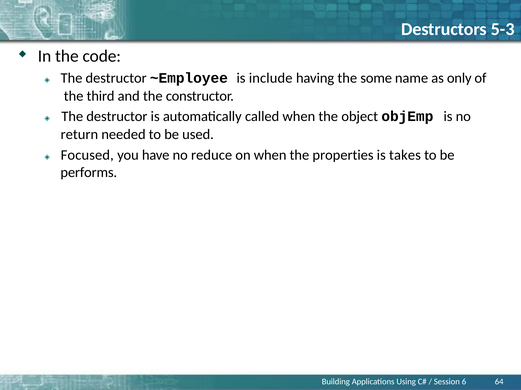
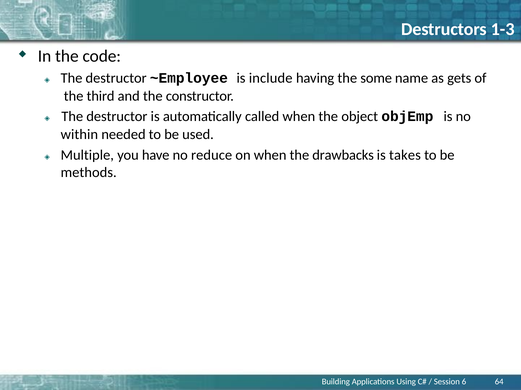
5-3: 5-3 -> 1-3
only: only -> gets
return: return -> within
Focused: Focused -> Multiple
properties: properties -> drawbacks
performs: performs -> methods
